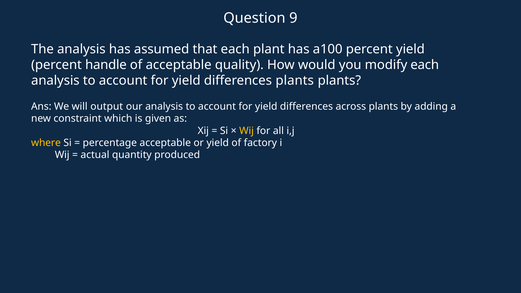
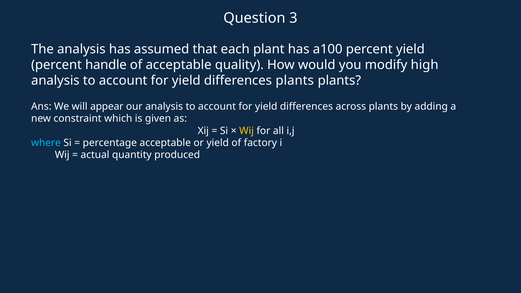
9: 9 -> 3
modify each: each -> high
output: output -> appear
where colour: yellow -> light blue
